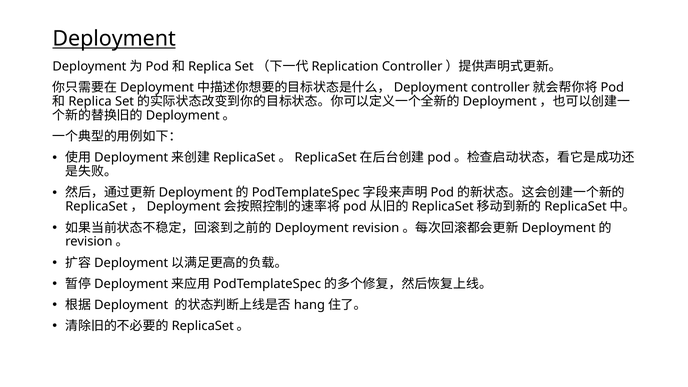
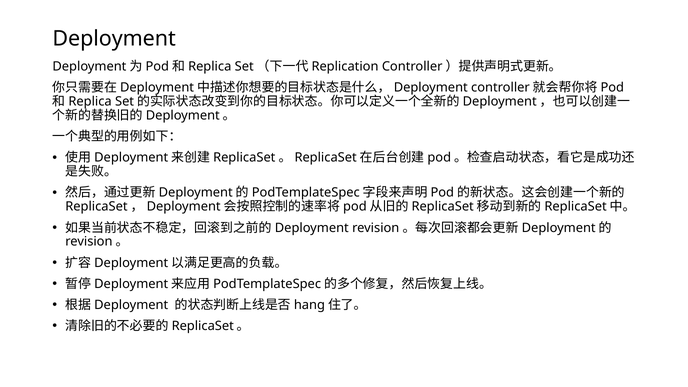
Deployment underline: present -> none
